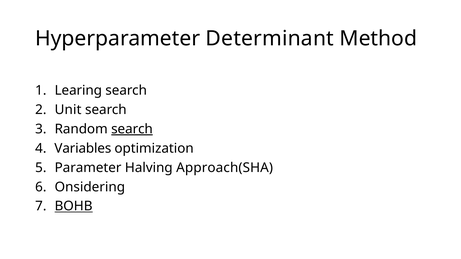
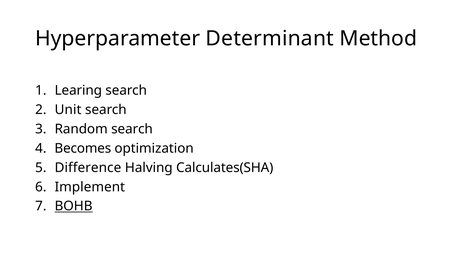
search at (132, 129) underline: present -> none
Variables: Variables -> Becomes
Parameter: Parameter -> Difference
Approach(SHA: Approach(SHA -> Calculates(SHA
Onsidering: Onsidering -> Implement
